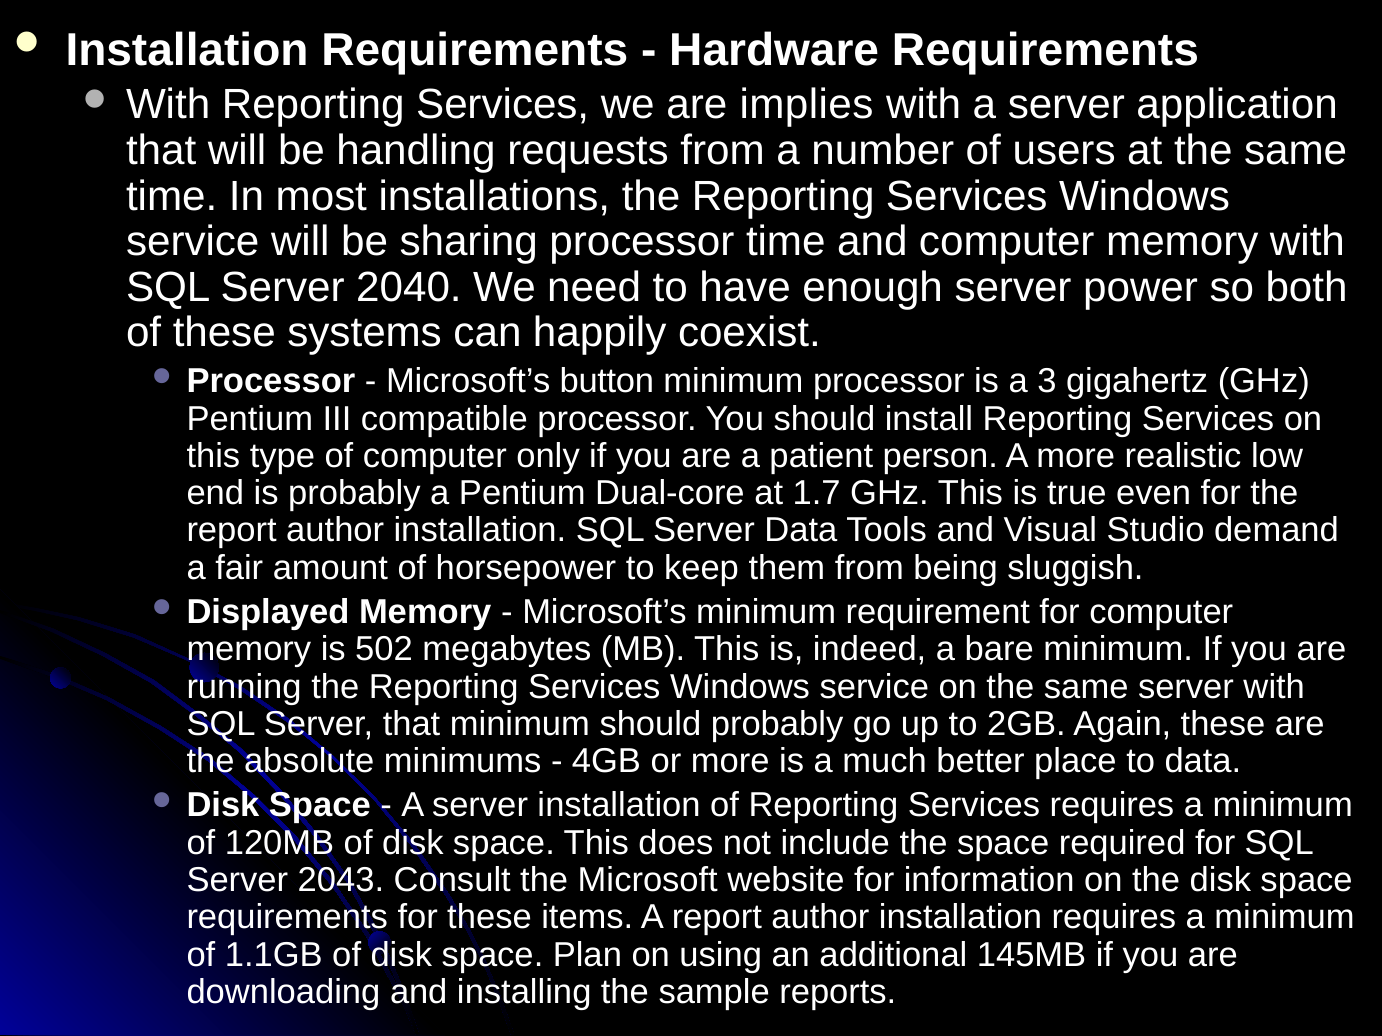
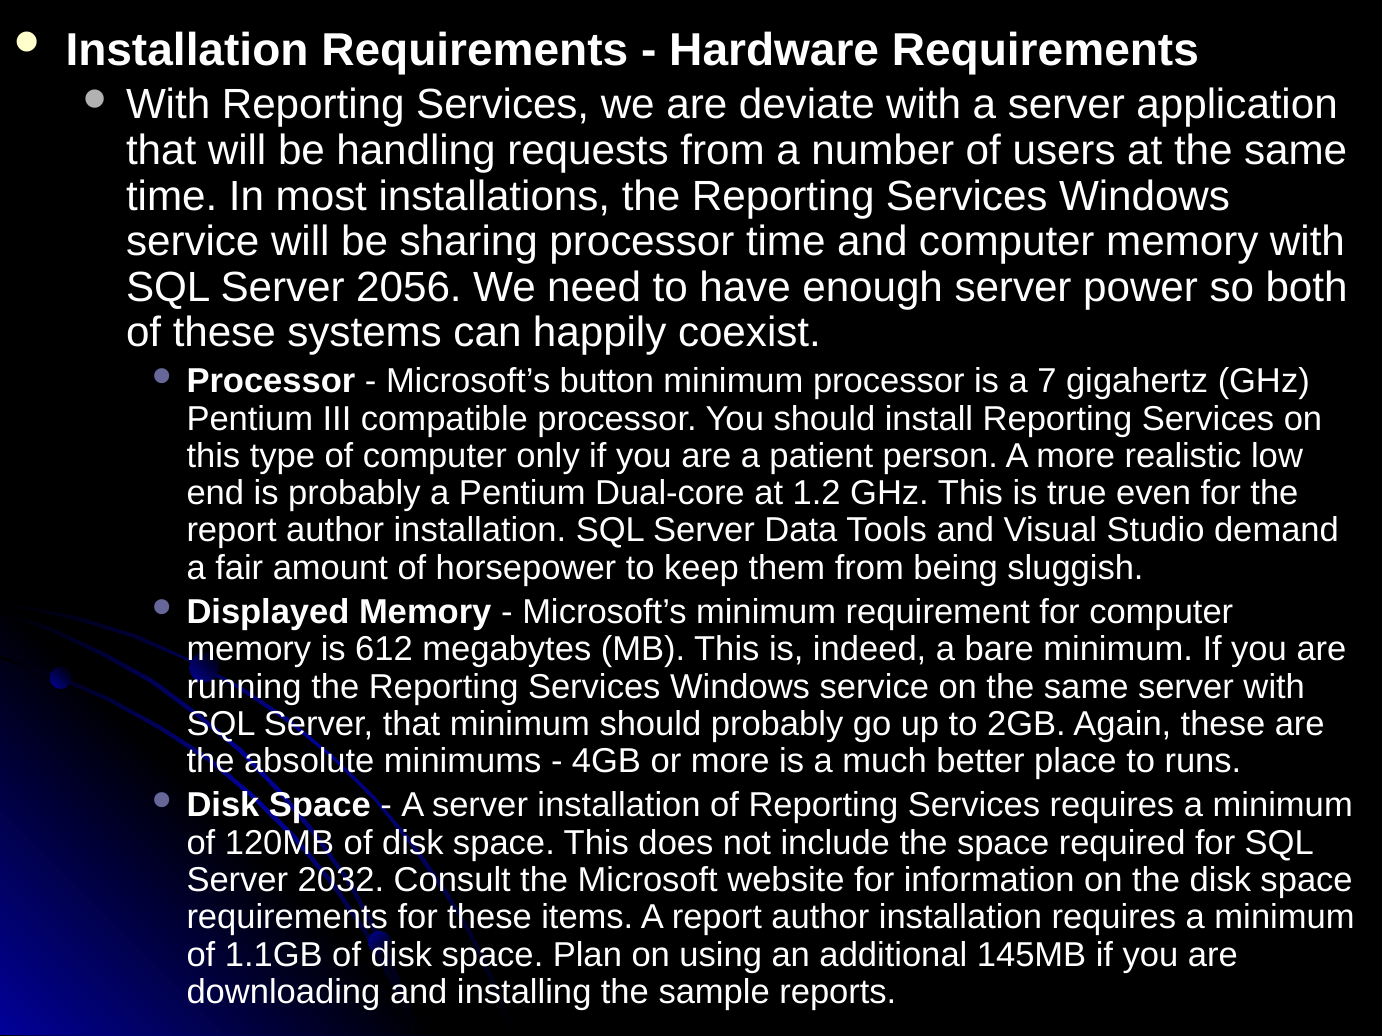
implies: implies -> deviate
2040: 2040 -> 2056
3: 3 -> 7
1.7: 1.7 -> 1.2
502: 502 -> 612
to data: data -> runs
2043: 2043 -> 2032
